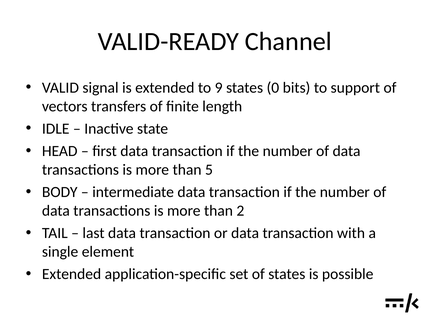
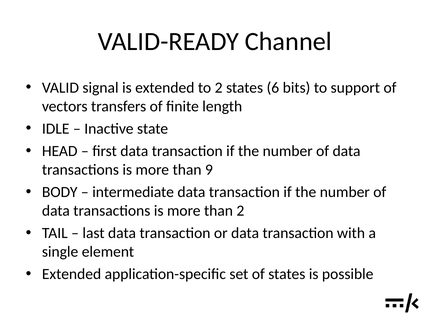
to 9: 9 -> 2
0: 0 -> 6
5: 5 -> 9
